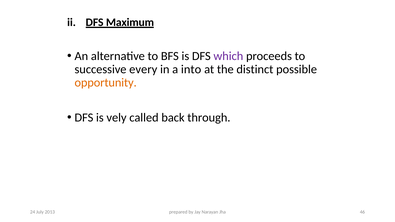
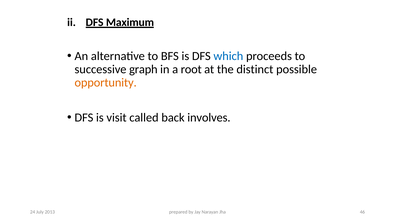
which colour: purple -> blue
every: every -> graph
into: into -> root
vely: vely -> visit
through: through -> involves
